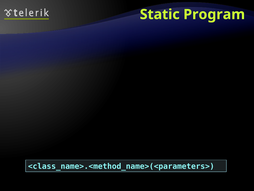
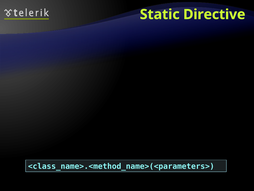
Program: Program -> Directive
